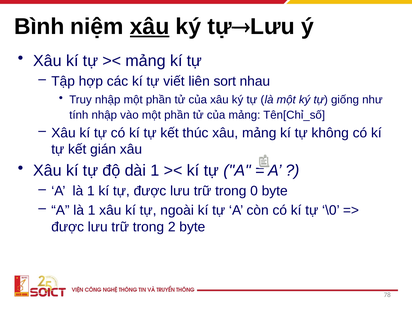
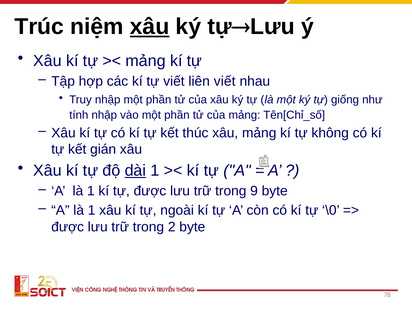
Bình: Bình -> Trúc
liên sort: sort -> viết
dài underline: none -> present
0: 0 -> 9
